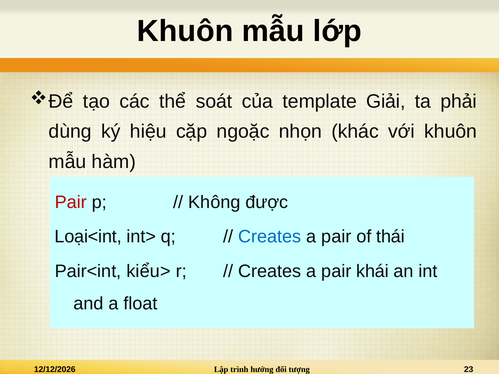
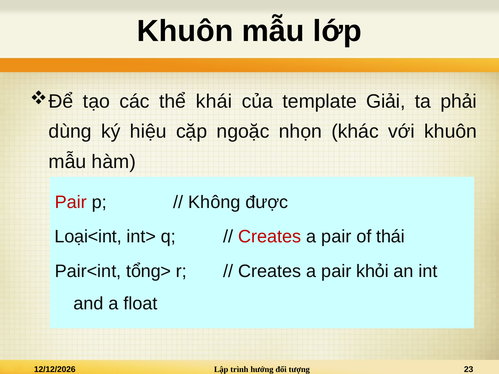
soát: soát -> khái
Creates at (270, 237) colour: blue -> red
kiểu>: kiểu> -> tổng>
khái: khái -> khỏi
